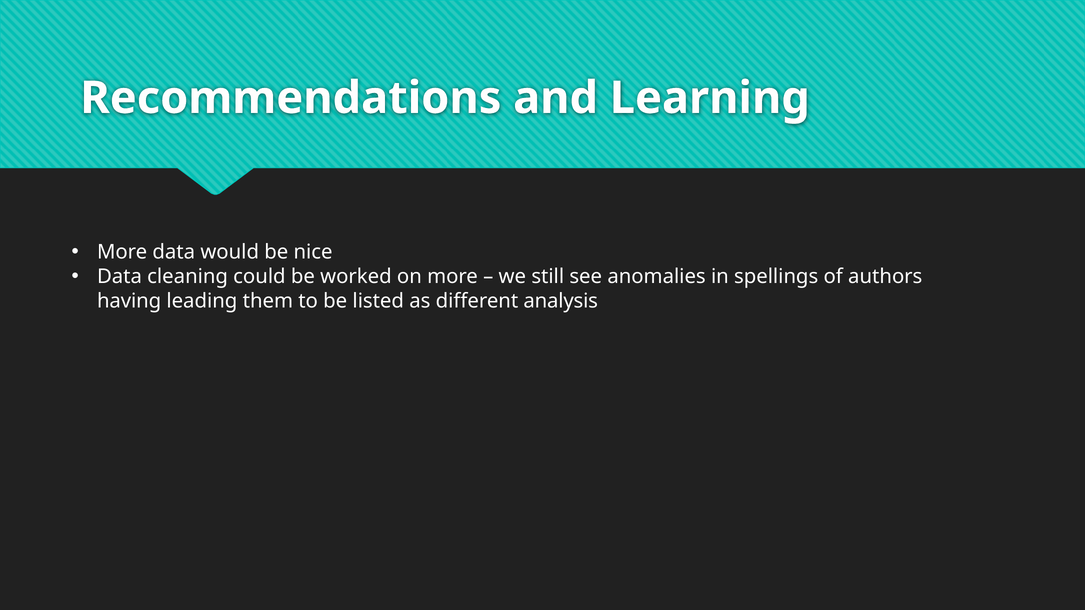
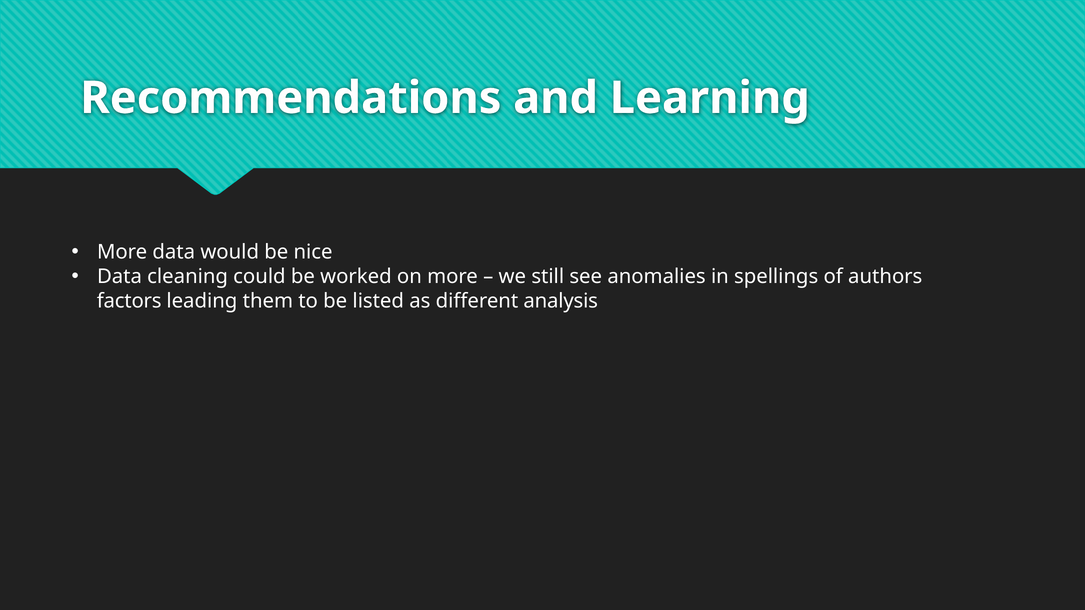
having: having -> factors
